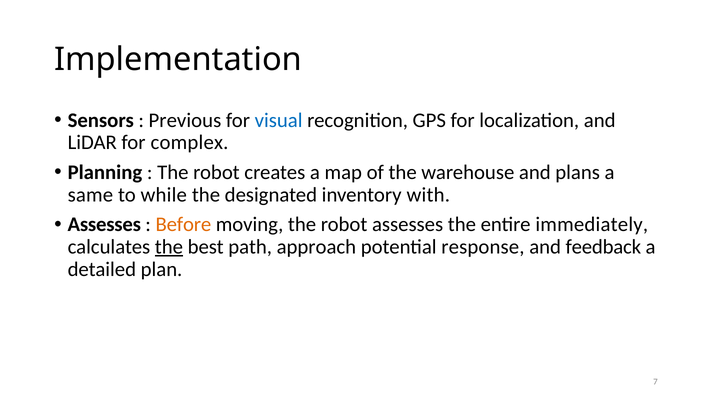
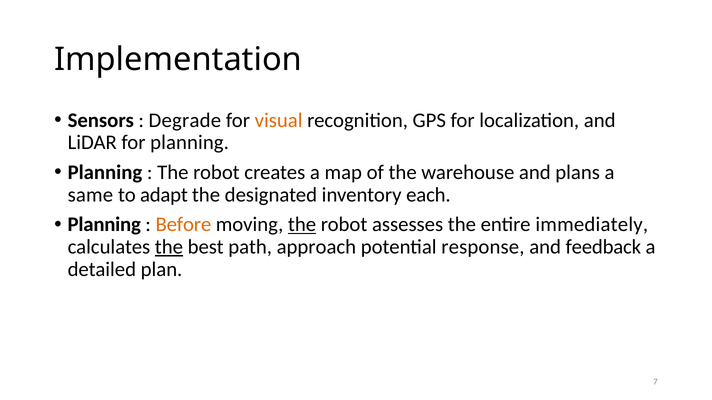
Previous: Previous -> Degrade
visual colour: blue -> orange
for complex: complex -> planning
while: while -> adapt
with: with -> each
Assesses at (104, 225): Assesses -> Planning
the at (302, 225) underline: none -> present
